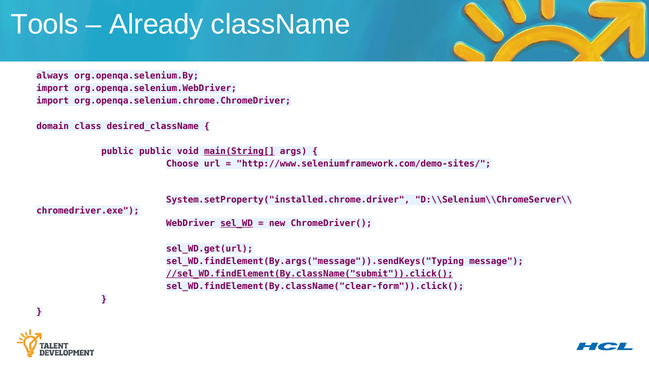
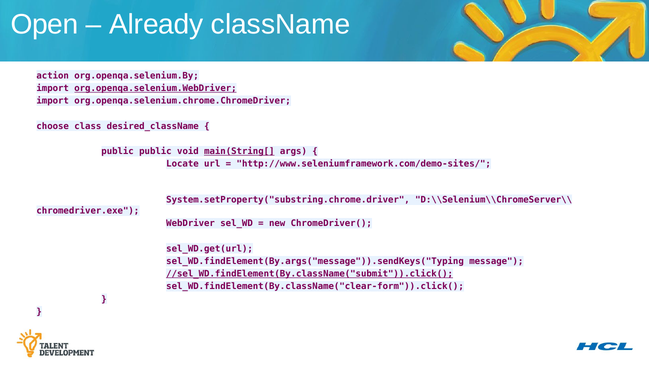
Tools: Tools -> Open
always: always -> action
org.openqa.selenium.WebDriver underline: none -> present
domain: domain -> choose
Choose: Choose -> Locate
System.setProperty("installed.chrome.driver: System.setProperty("installed.chrome.driver -> System.setProperty("substring.chrome.driver
sel_WD underline: present -> none
